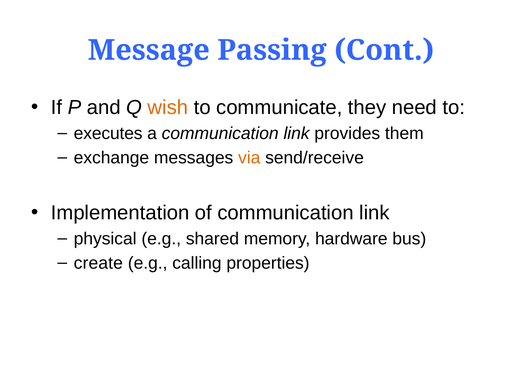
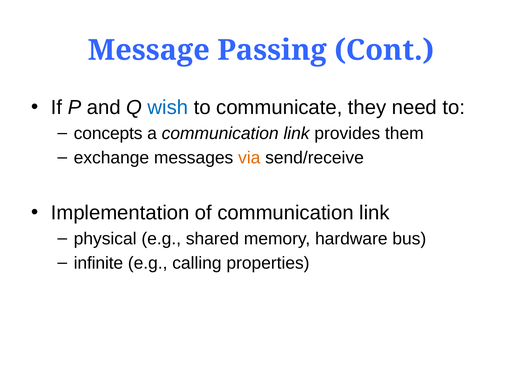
wish colour: orange -> blue
executes: executes -> concepts
create: create -> infinite
